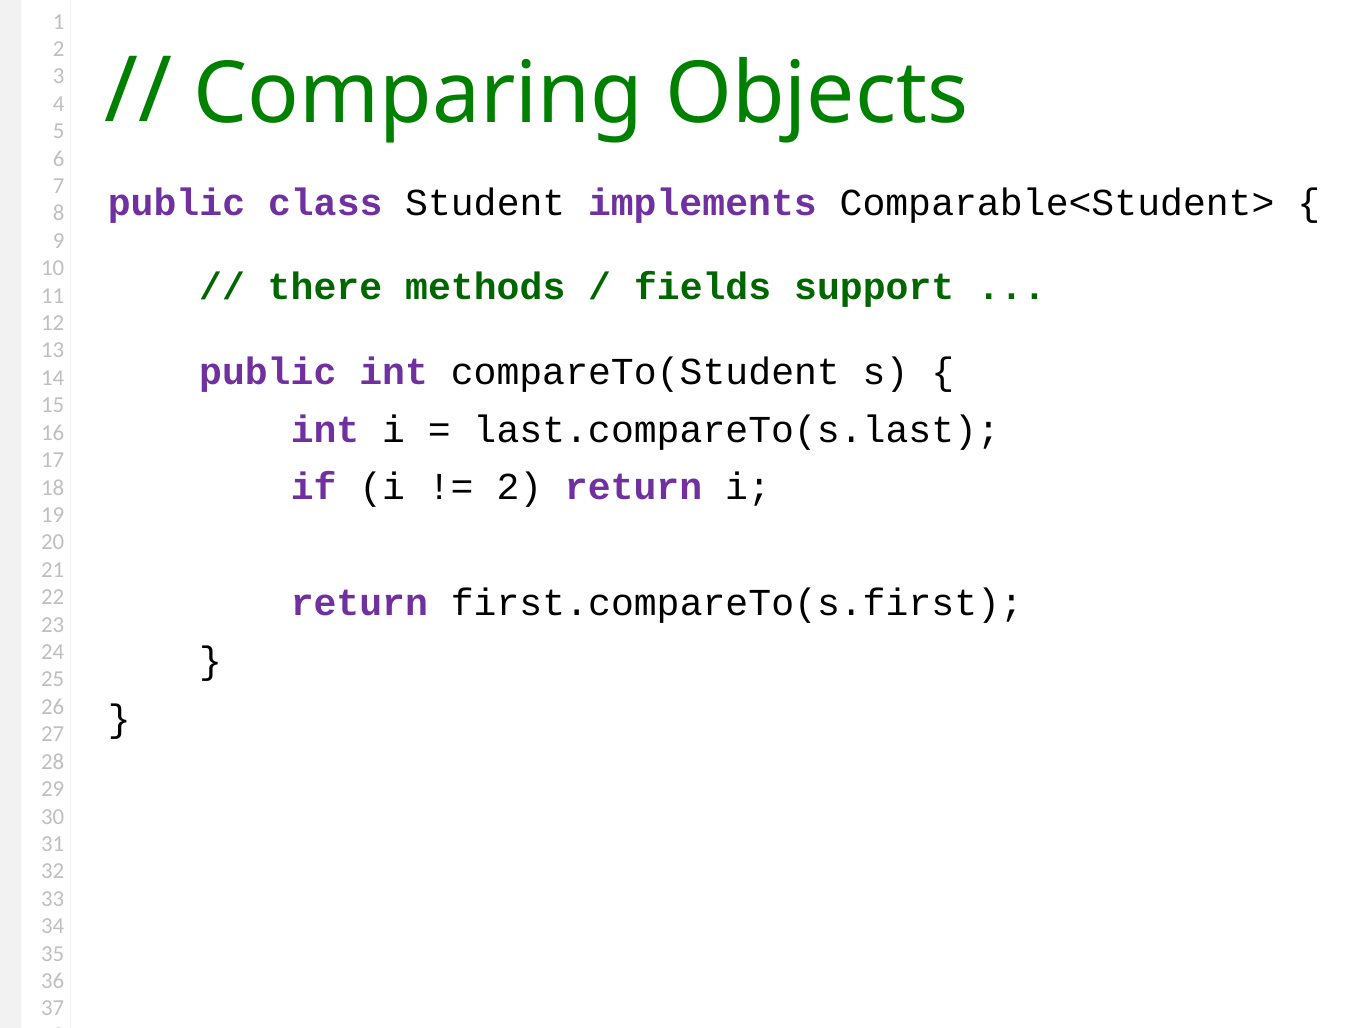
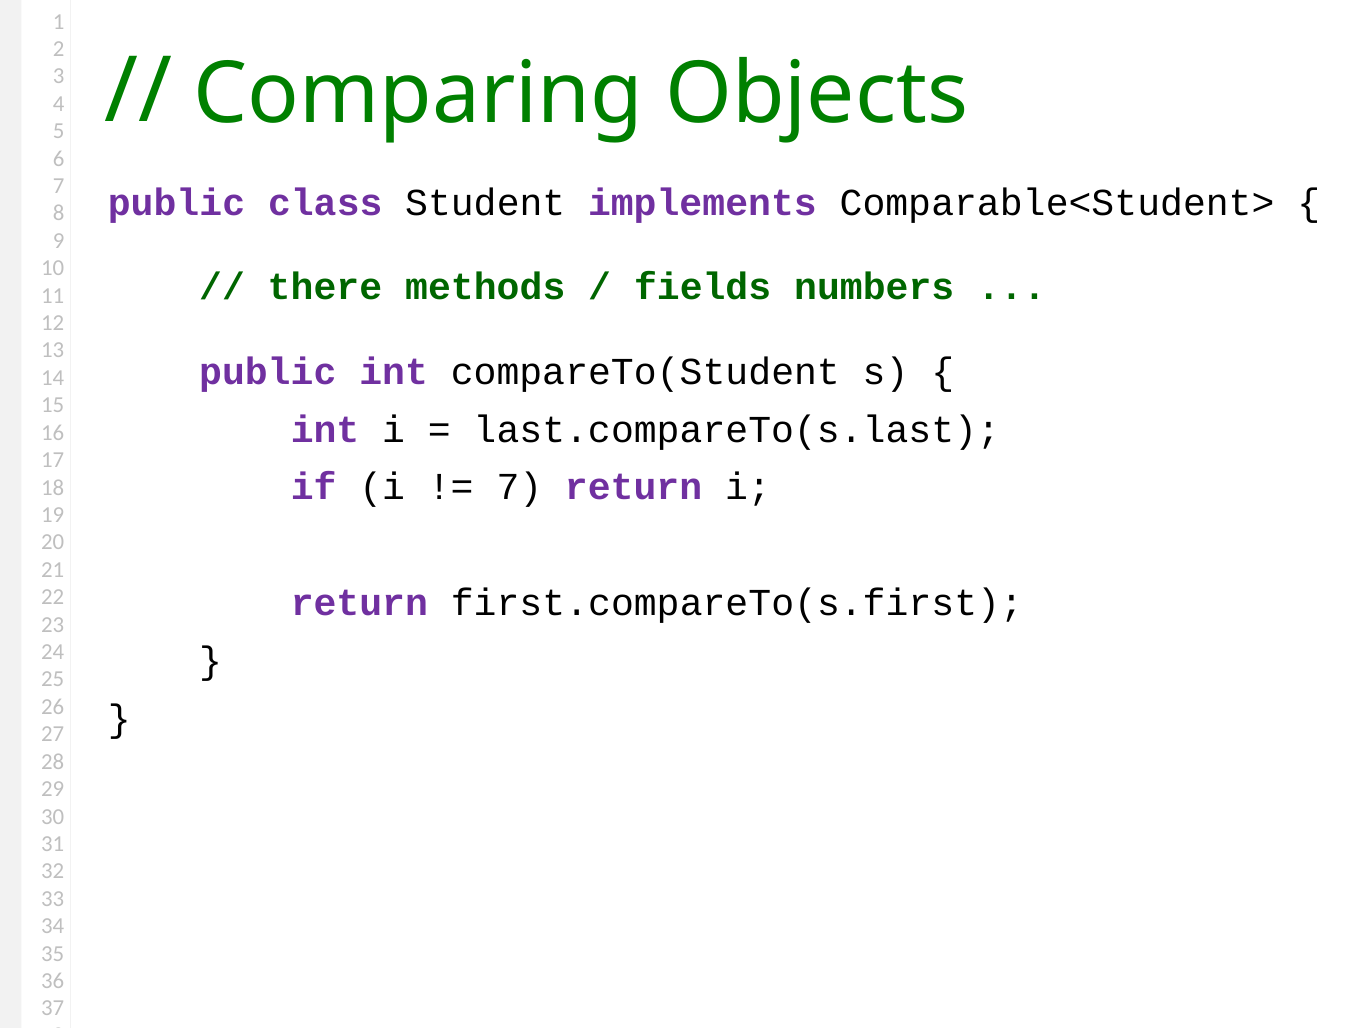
support: support -> numbers
2 at (519, 487): 2 -> 7
